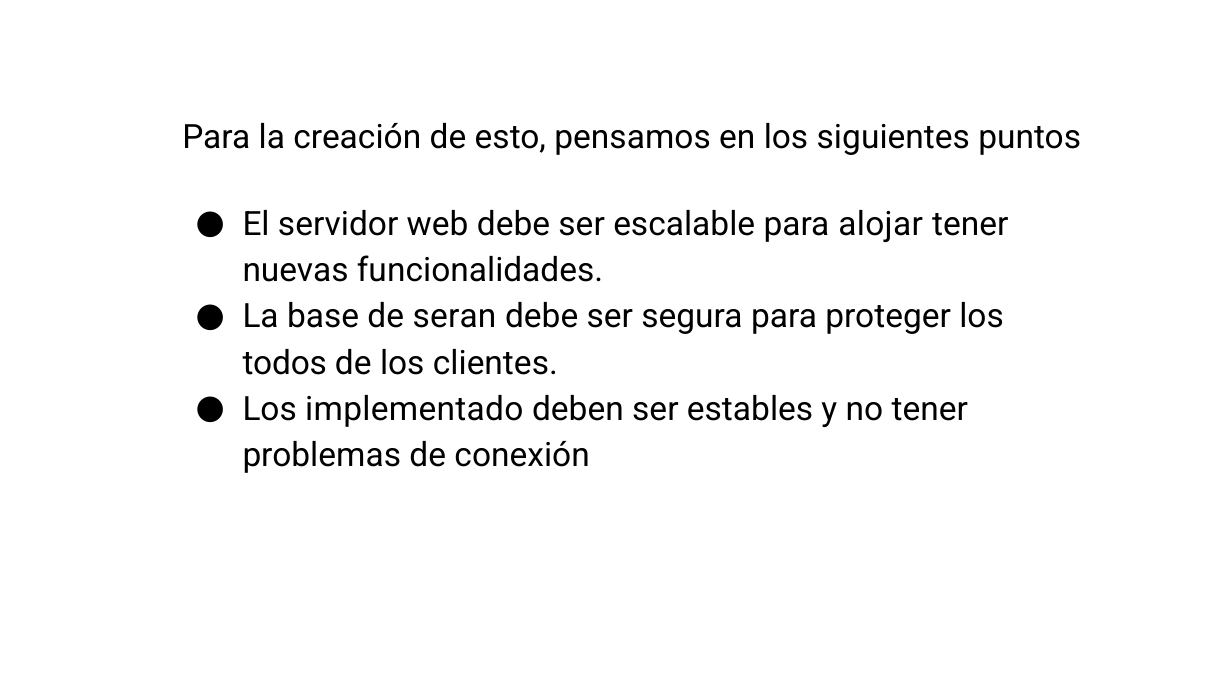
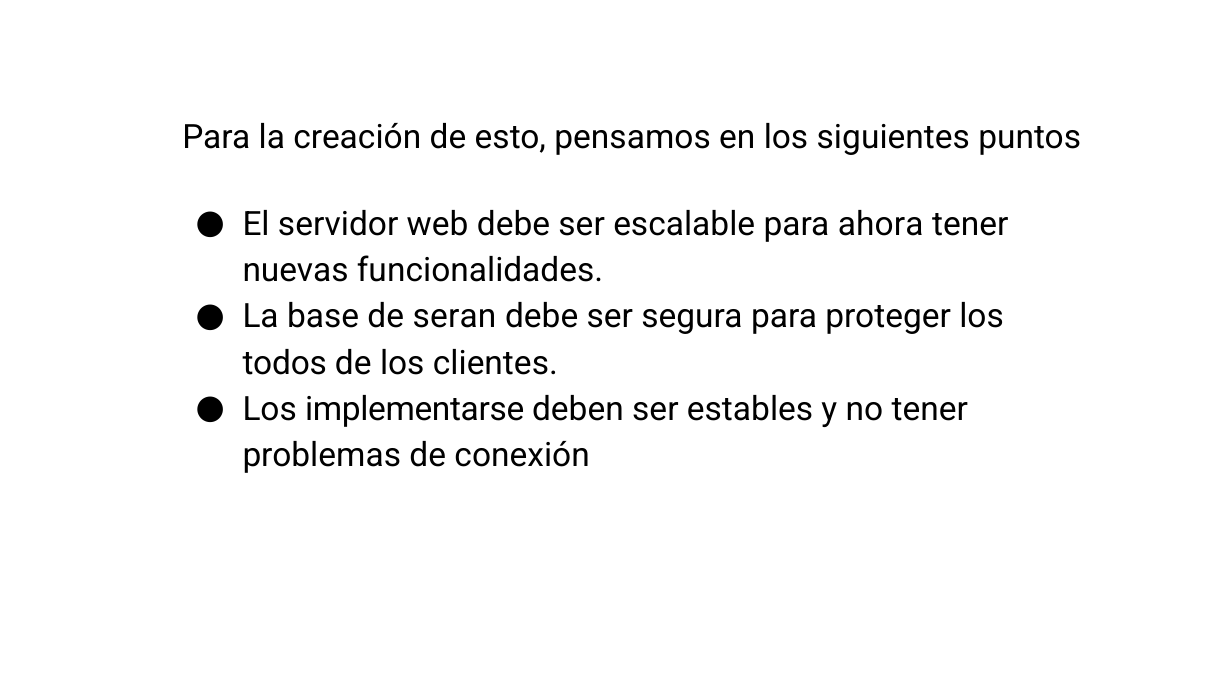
alojar: alojar -> ahora
implementado: implementado -> implementarse
